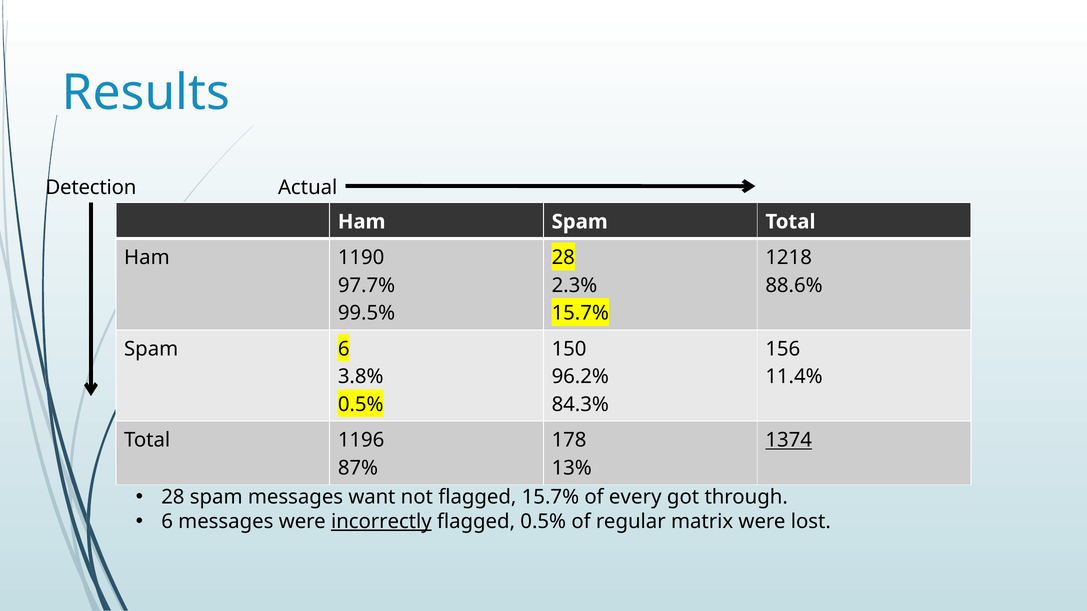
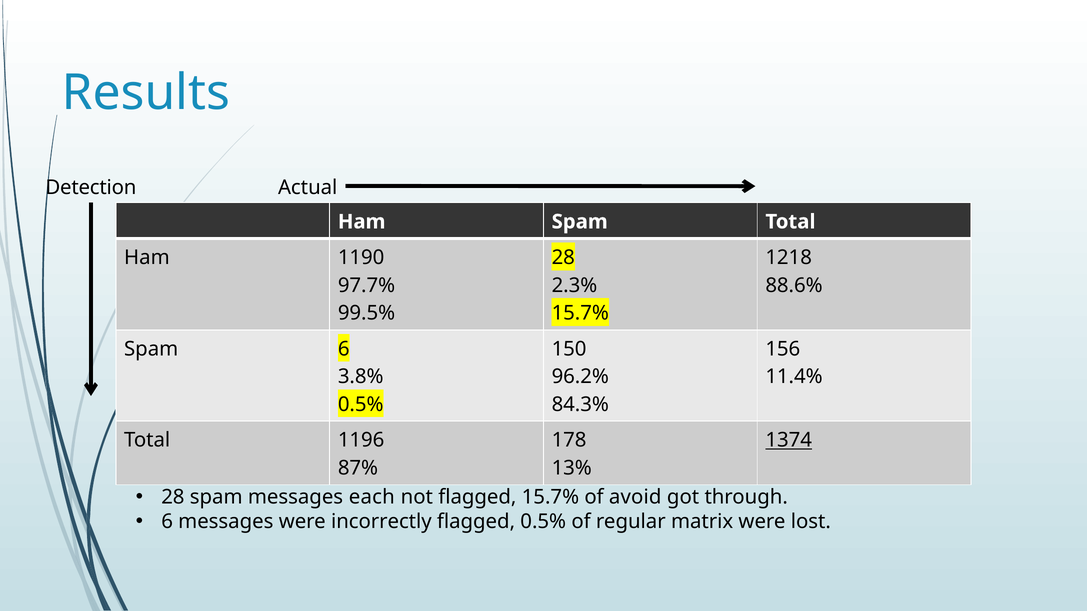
want: want -> each
every: every -> avoid
incorrectly underline: present -> none
